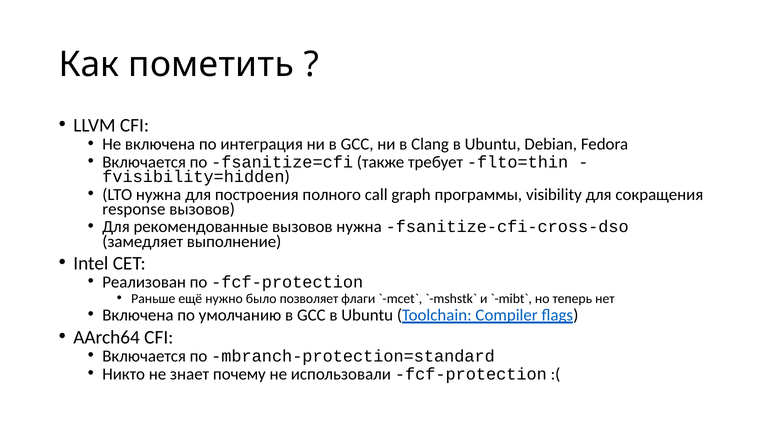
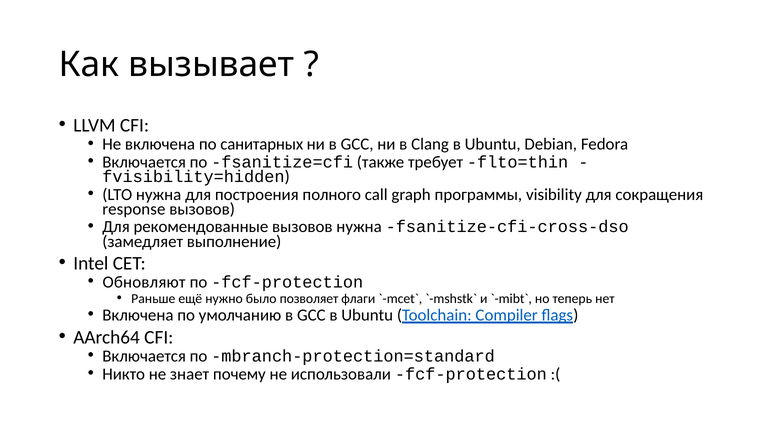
пометить: пометить -> вызывает
интеграция: интеграция -> санитарных
Реализован: Реализован -> Обновляют
